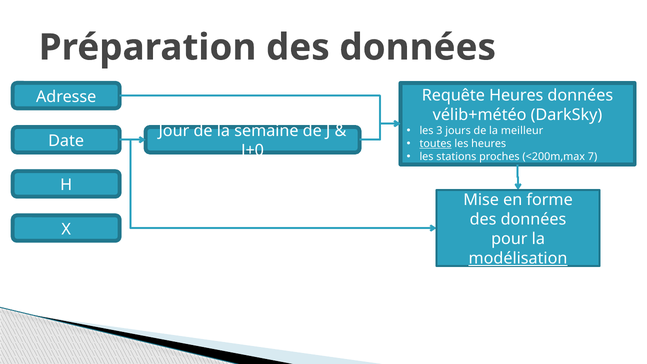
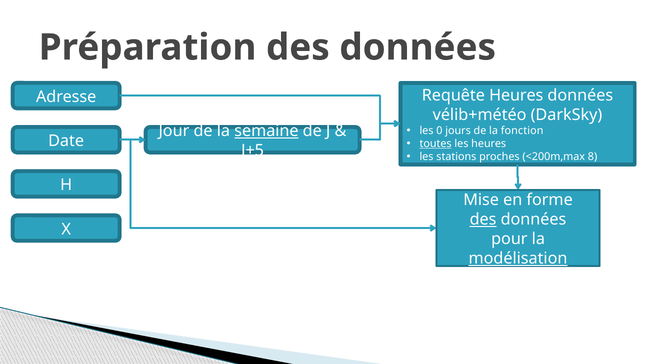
3: 3 -> 0
meilleur: meilleur -> fonction
semaine underline: none -> present
J+0: J+0 -> J+5
7: 7 -> 8
des at (483, 219) underline: none -> present
